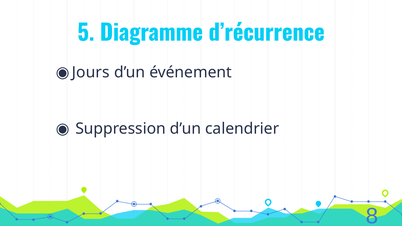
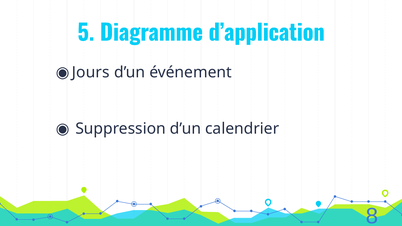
d’récurrence: d’récurrence -> d’application
